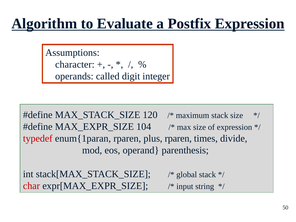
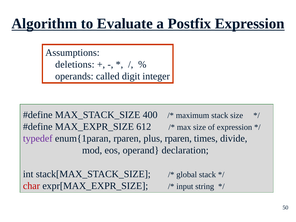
character: character -> deletions
120: 120 -> 400
104: 104 -> 612
typedef colour: red -> purple
parenthesis: parenthesis -> declaration
